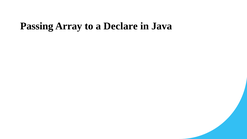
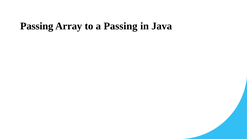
a Declare: Declare -> Passing
